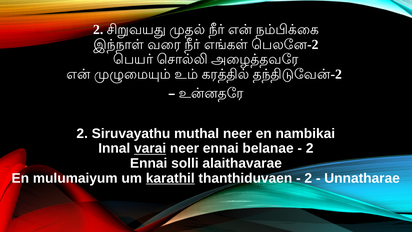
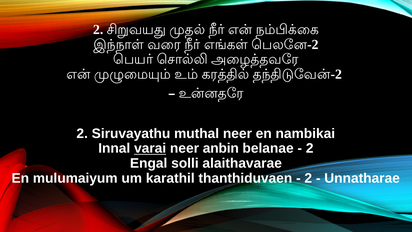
neer ennai: ennai -> anbin
Ennai at (149, 163): Ennai -> Engal
karathil underline: present -> none
